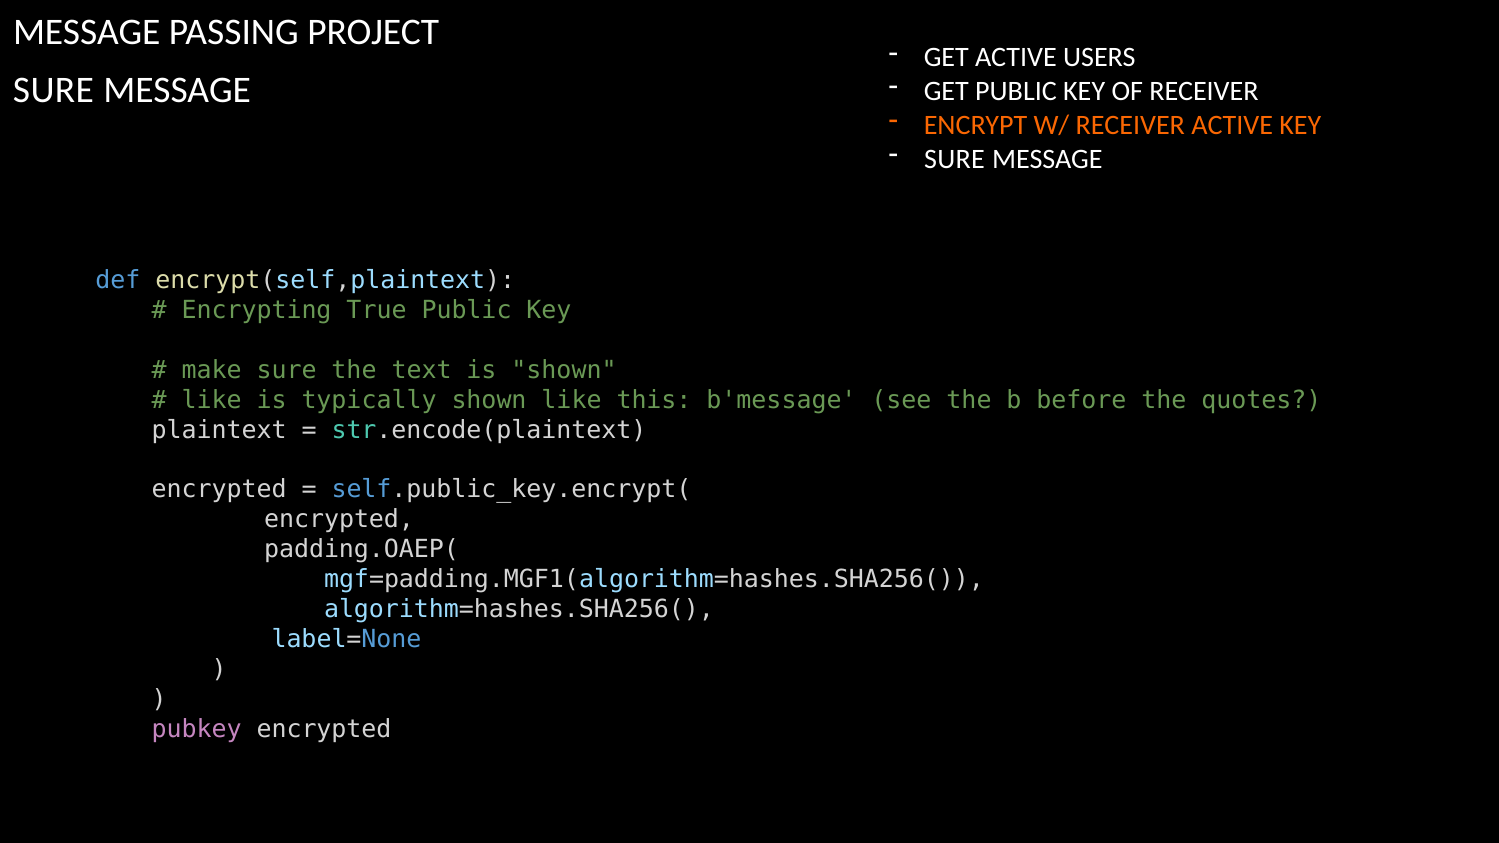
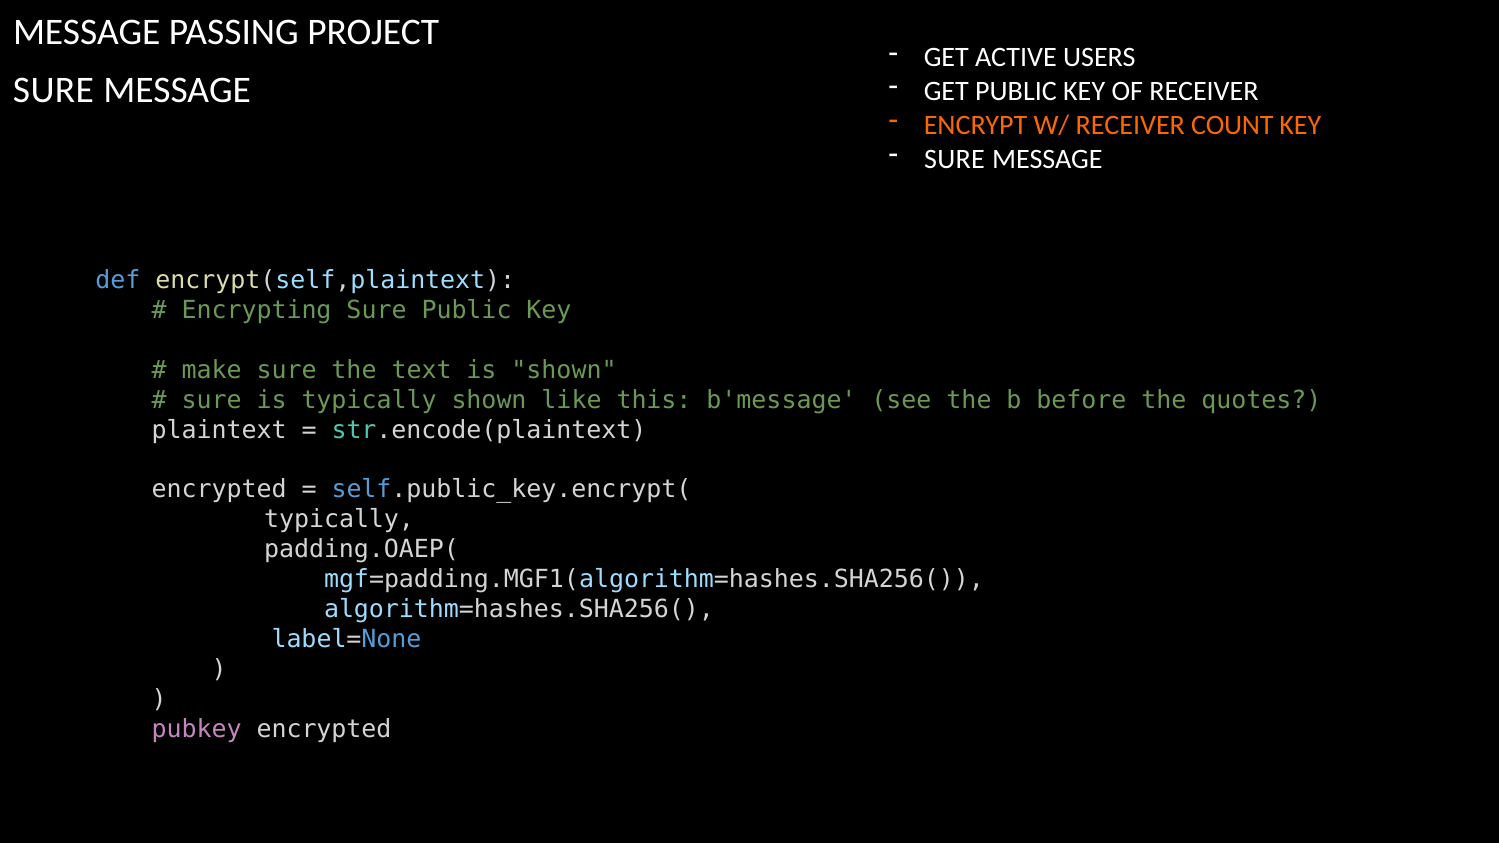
RECEIVER ACTIVE: ACTIVE -> COUNT
Encrypting True: True -> Sure
like at (212, 400): like -> sure
encrypted at (339, 520): encrypted -> typically
